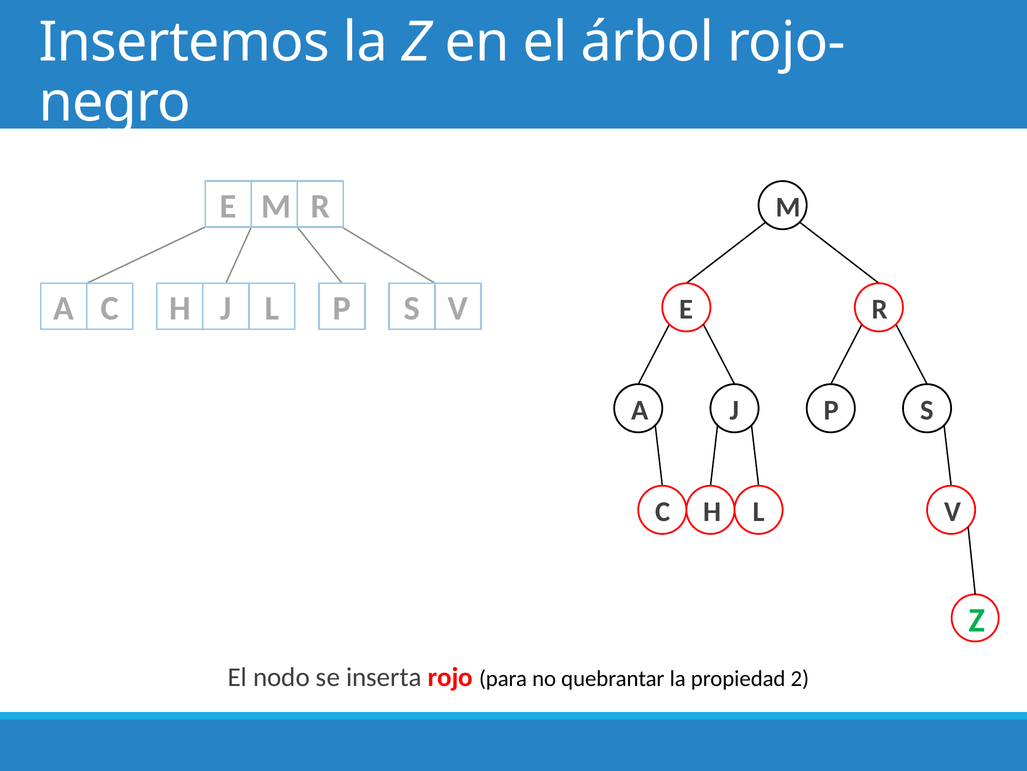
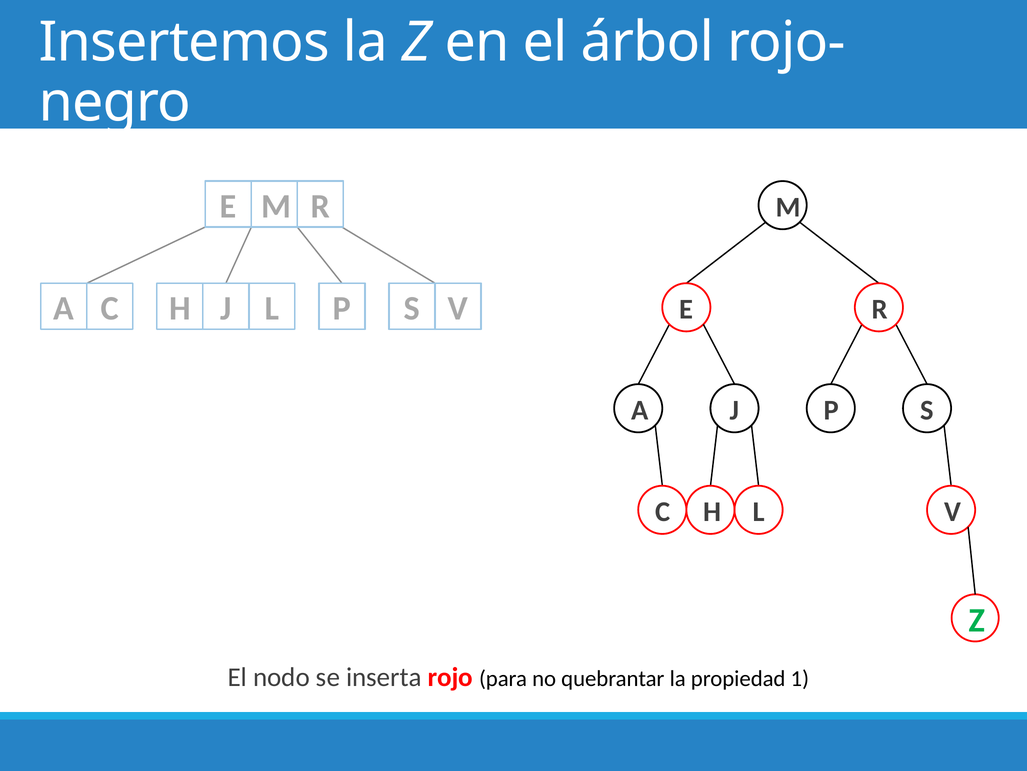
2: 2 -> 1
